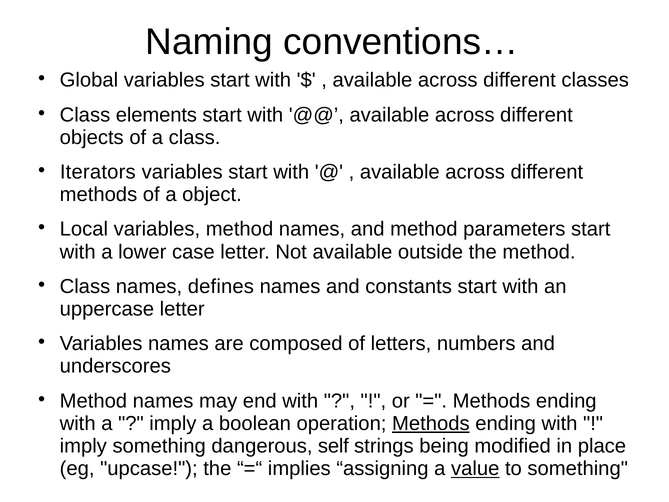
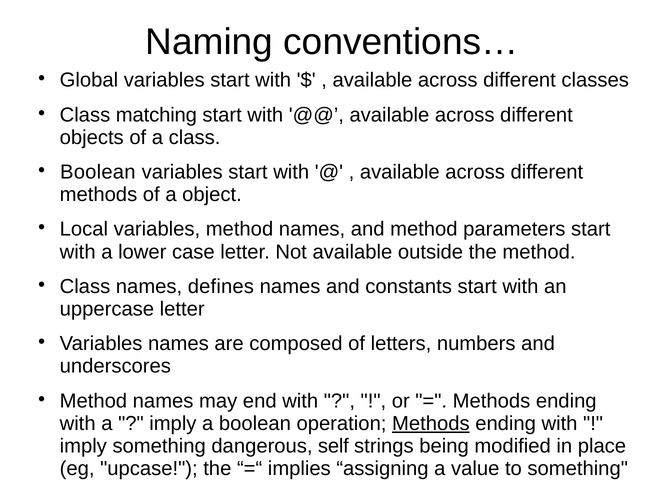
elements: elements -> matching
Iterators at (98, 172): Iterators -> Boolean
value underline: present -> none
